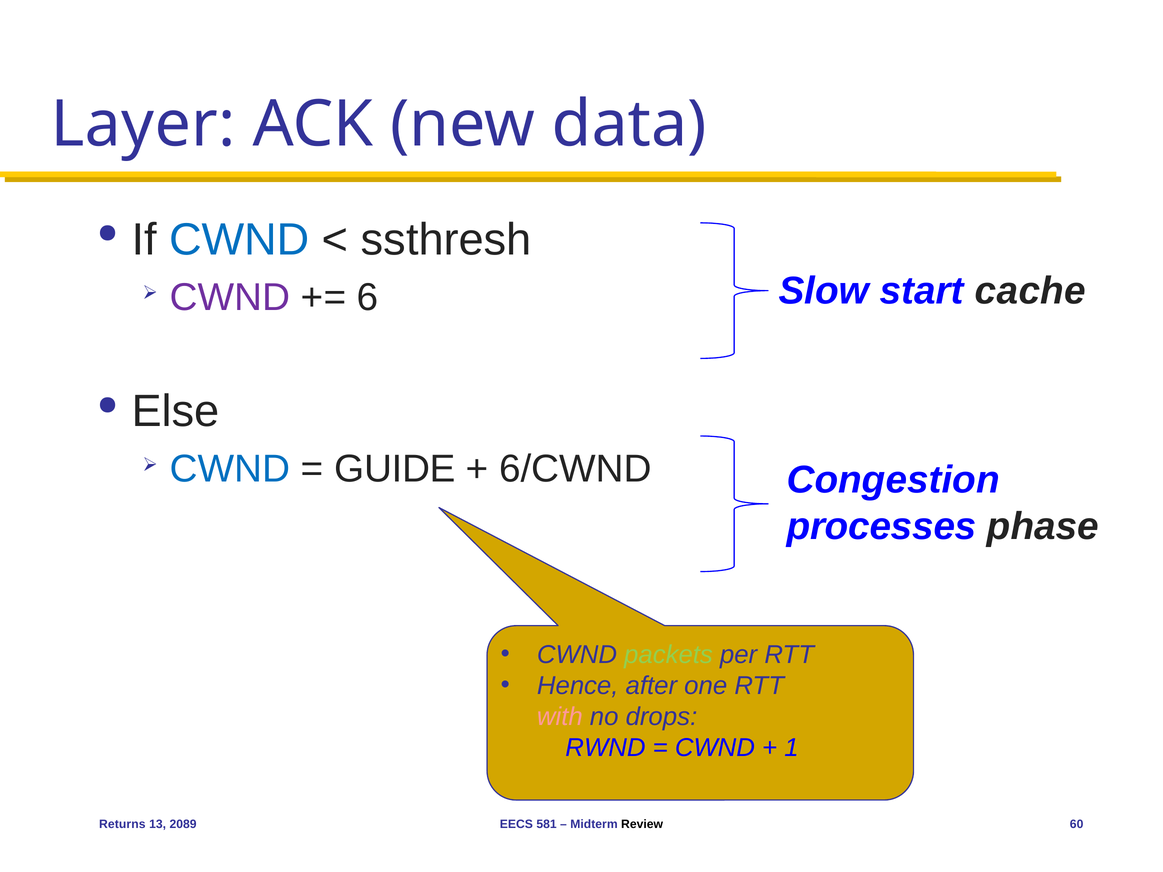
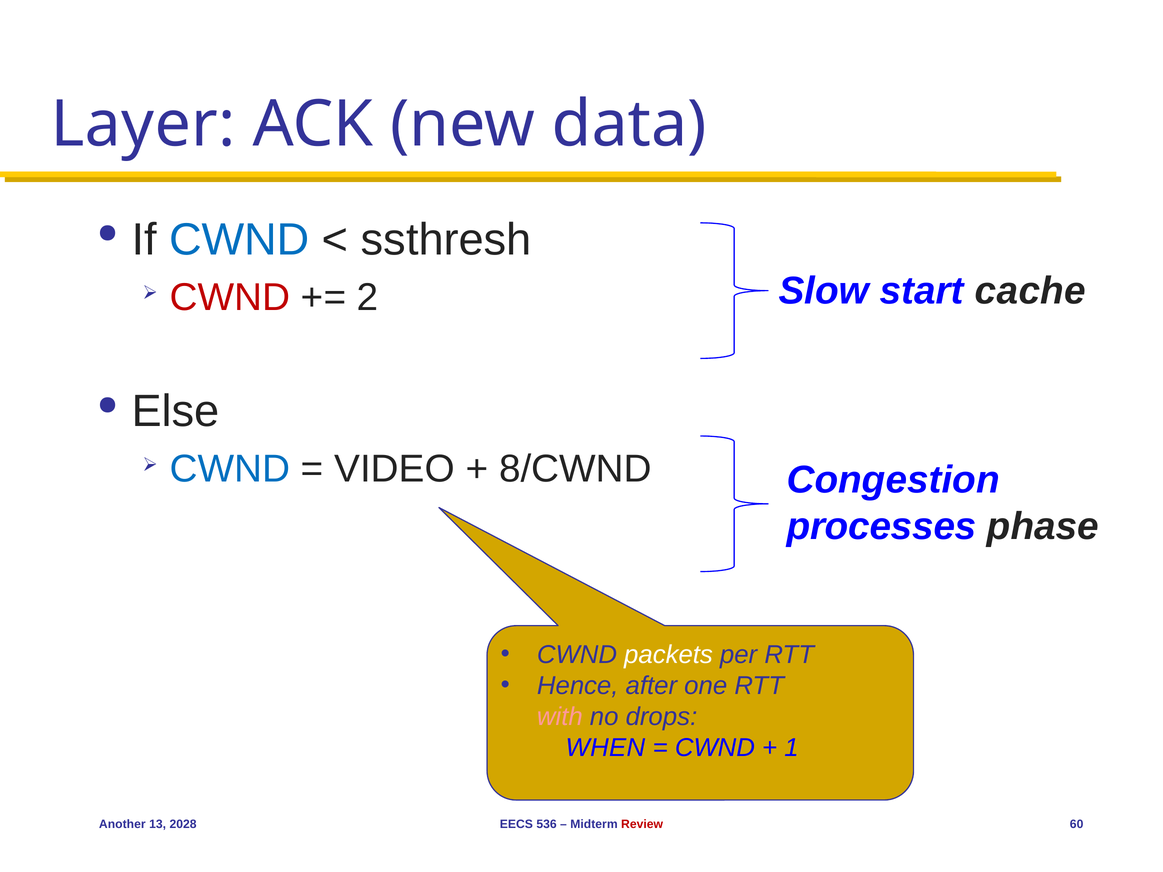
CWND at (230, 297) colour: purple -> red
6: 6 -> 2
GUIDE: GUIDE -> VIDEO
6/CWND: 6/CWND -> 8/CWND
packets colour: light green -> white
RWND: RWND -> WHEN
Returns: Returns -> Another
2089: 2089 -> 2028
581: 581 -> 536
Review colour: black -> red
